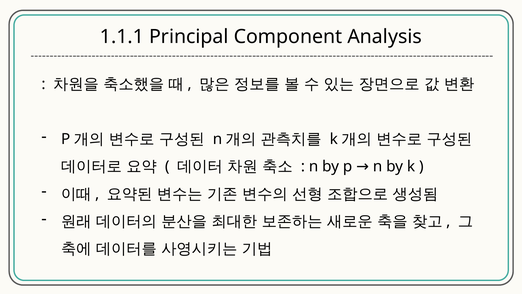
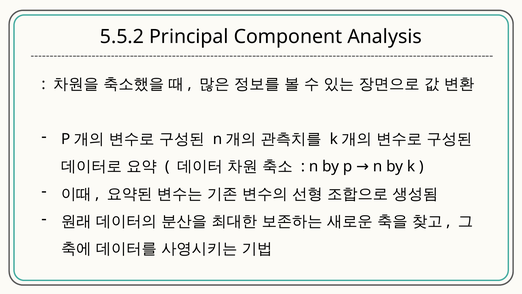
1.1.1: 1.1.1 -> 5.5.2
